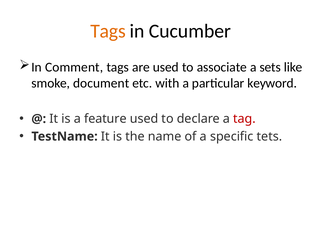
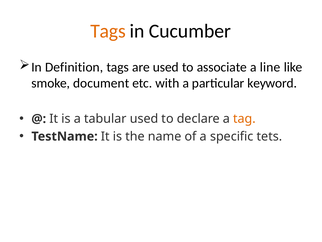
Comment: Comment -> Definition
sets: sets -> line
feature: feature -> tabular
tag colour: red -> orange
